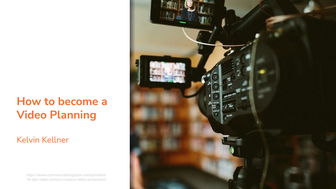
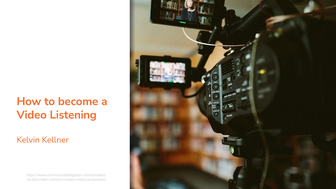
Planning: Planning -> Listening
